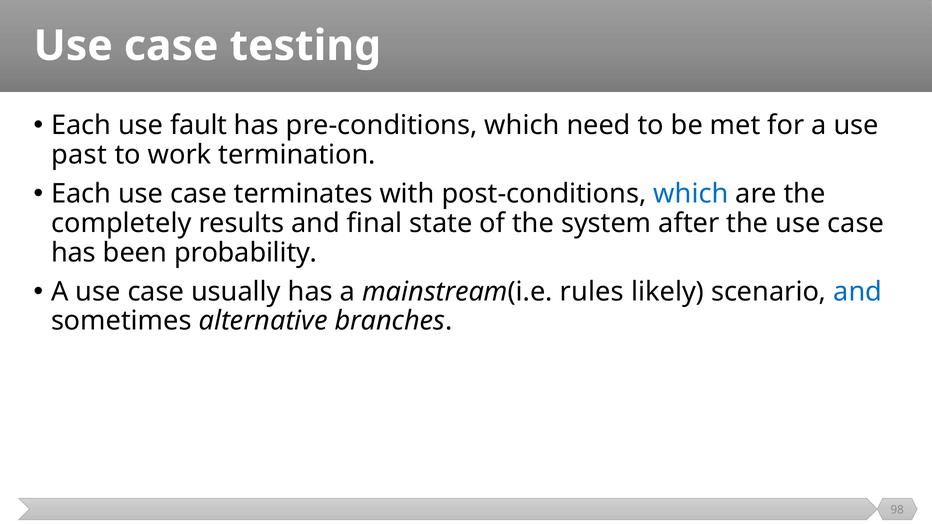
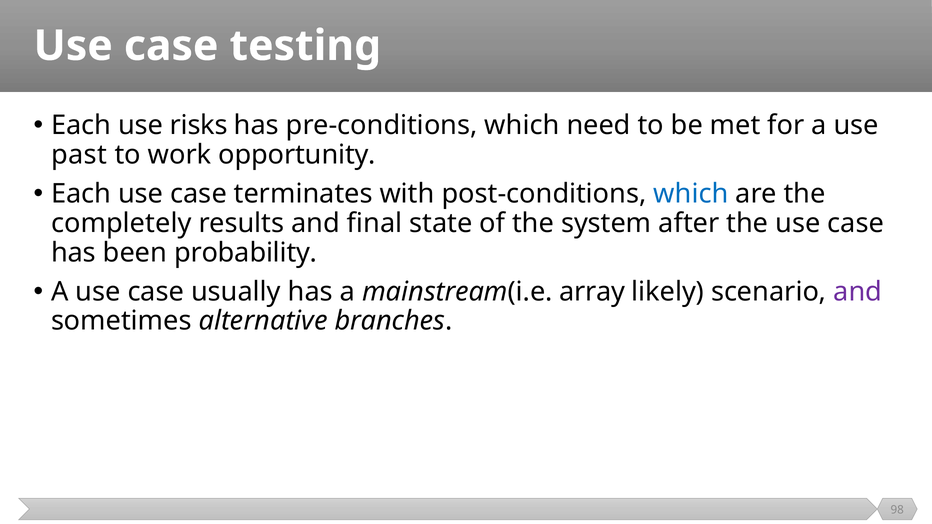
fault: fault -> risks
termination: termination -> opportunity
rules: rules -> array
and at (858, 292) colour: blue -> purple
